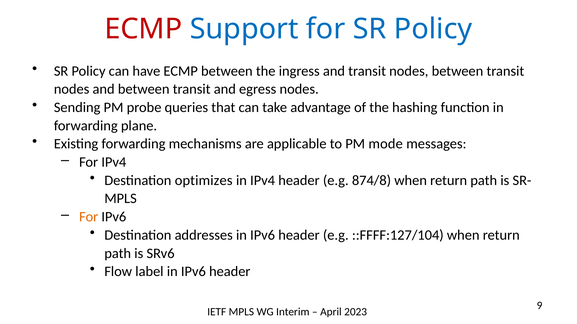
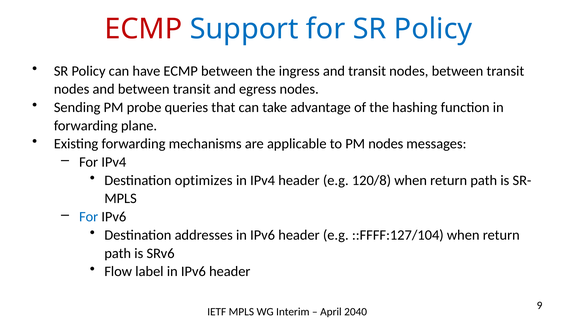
PM mode: mode -> nodes
874/8: 874/8 -> 120/8
For at (89, 217) colour: orange -> blue
2023: 2023 -> 2040
